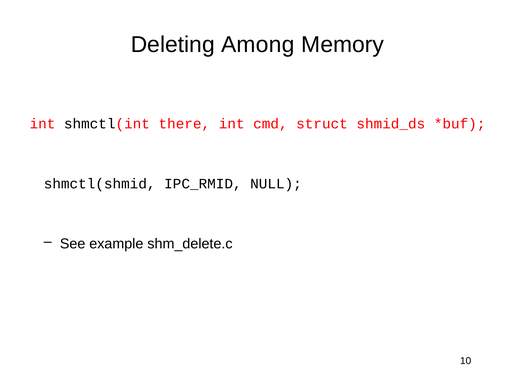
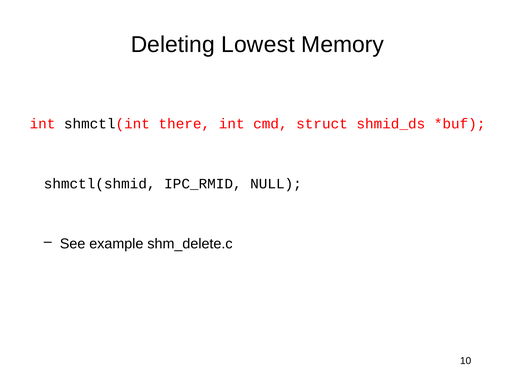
Among: Among -> Lowest
